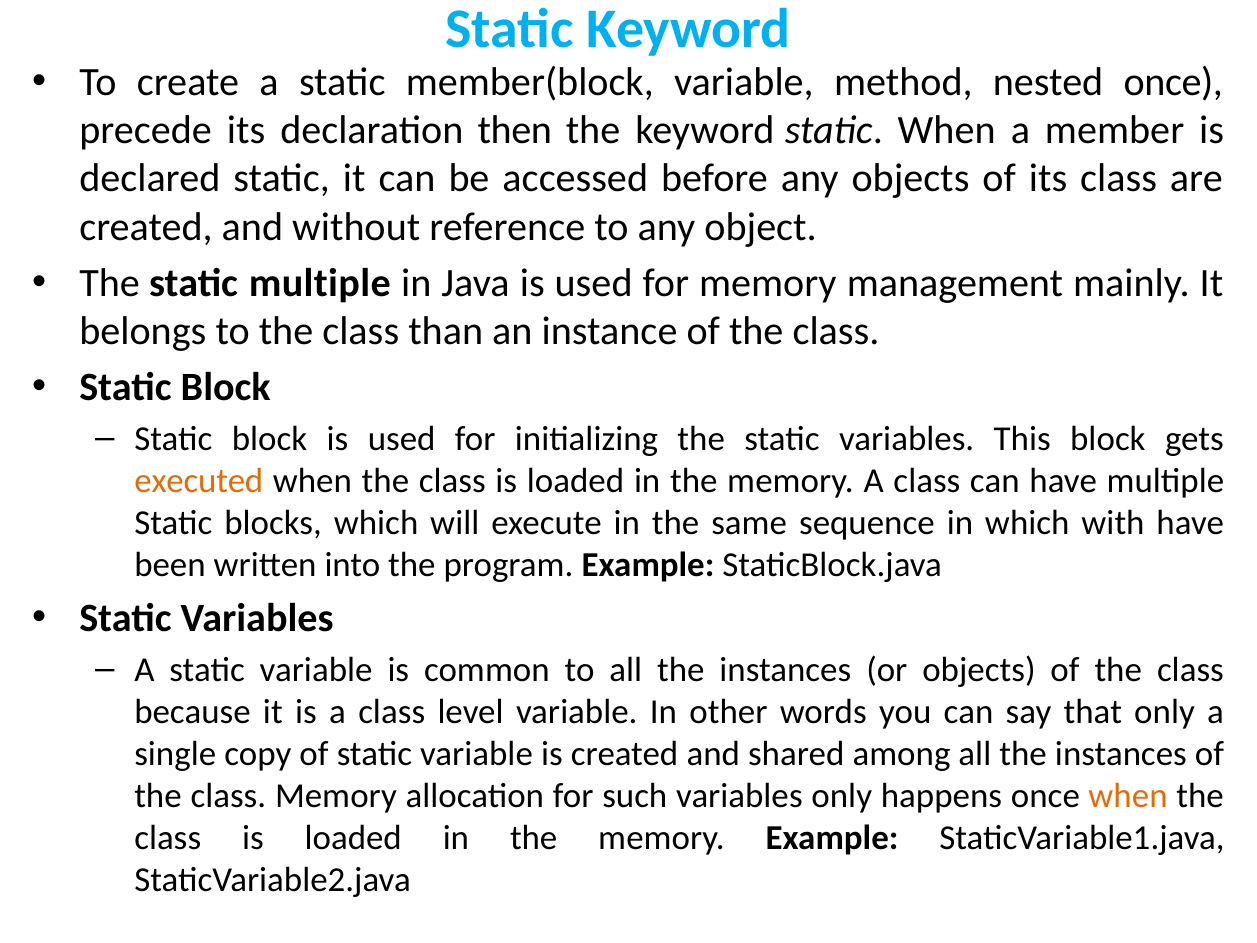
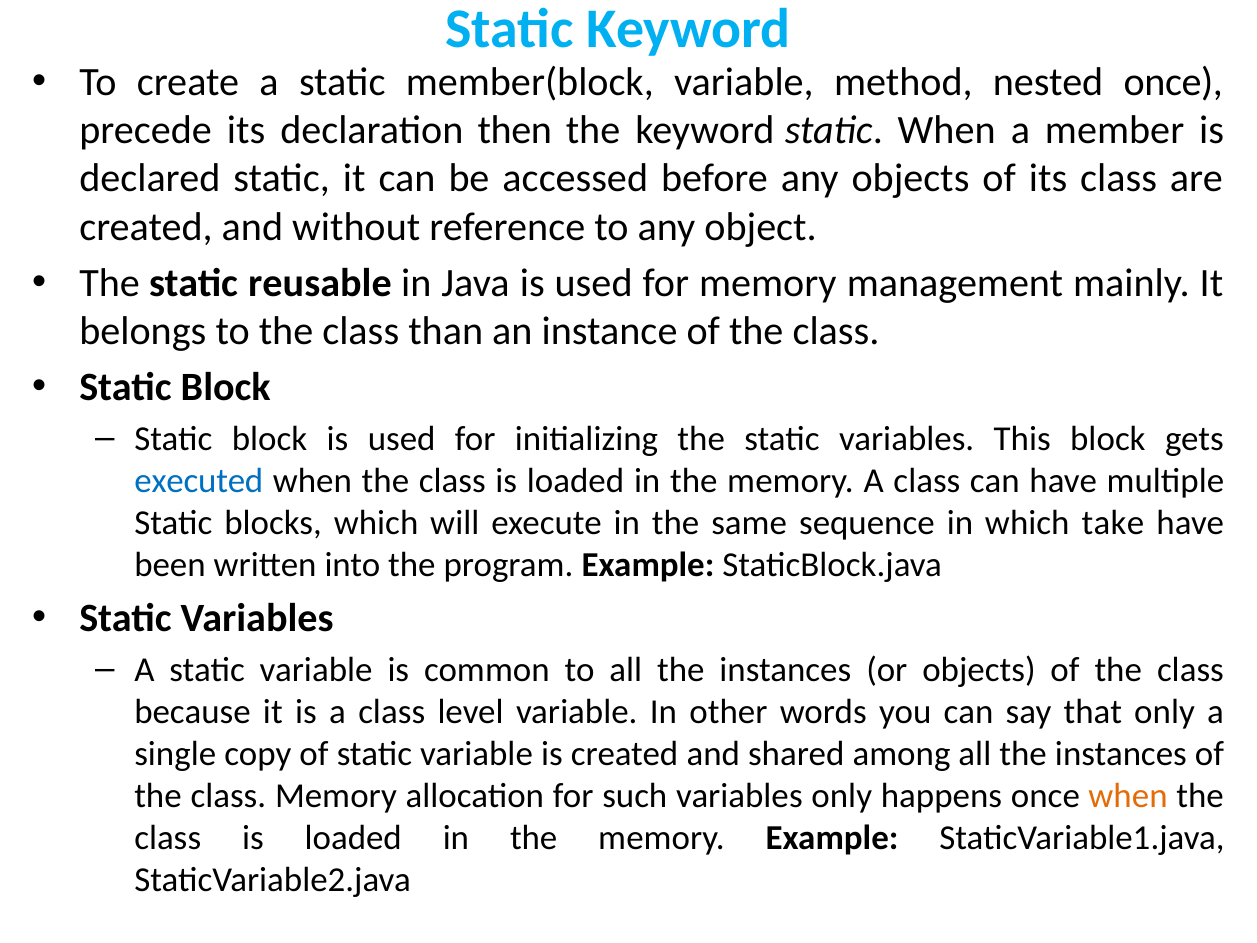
static multiple: multiple -> reusable
executed colour: orange -> blue
with: with -> take
